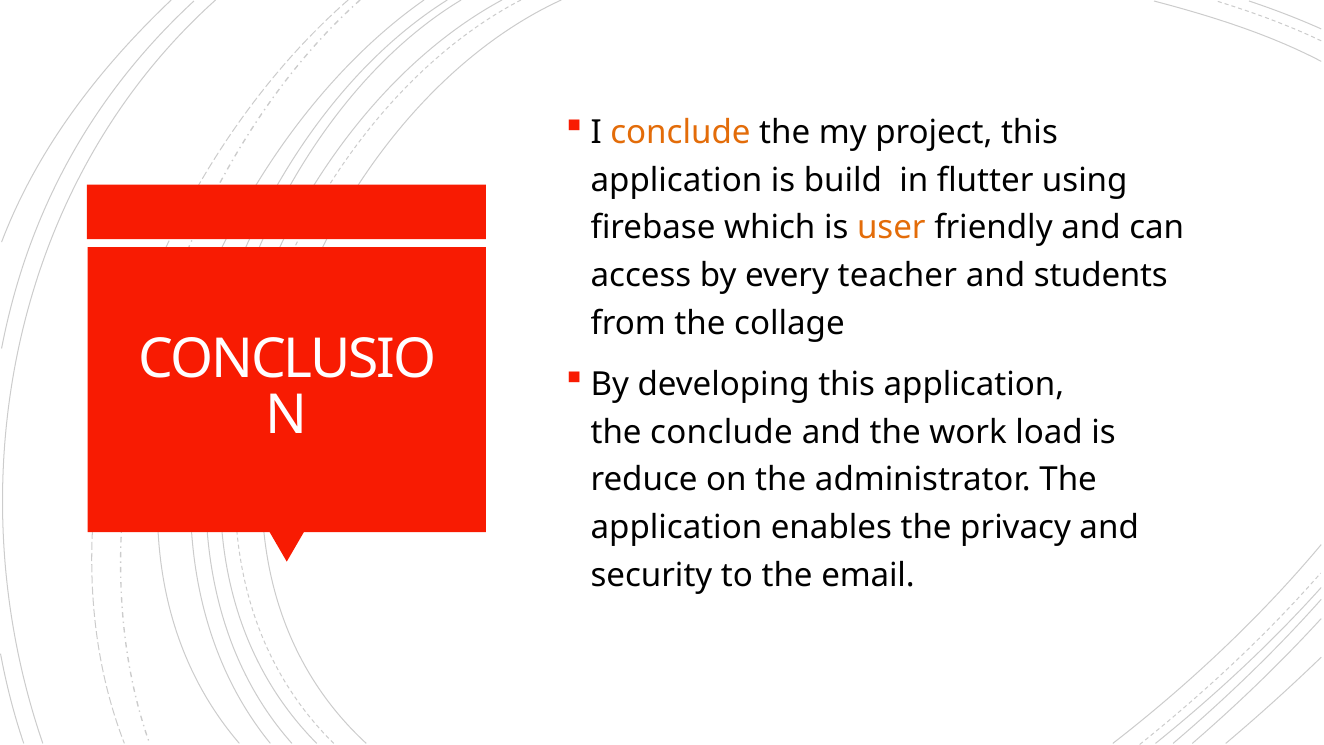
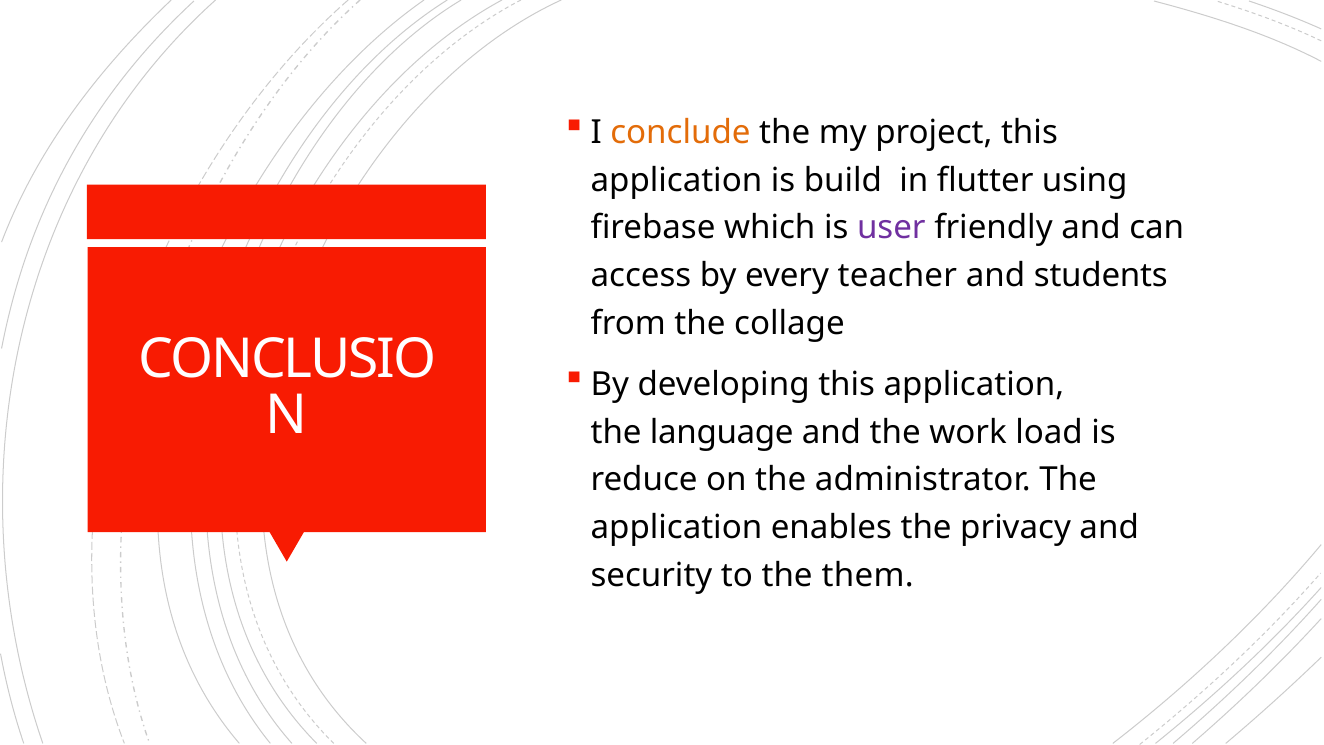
user colour: orange -> purple
the conclude: conclude -> language
email: email -> them
